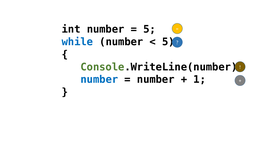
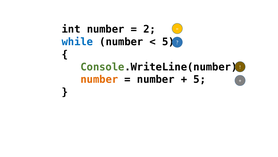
5 at (149, 29): 5 -> 2
number at (99, 79) colour: blue -> orange
1 at (200, 79): 1 -> 5
